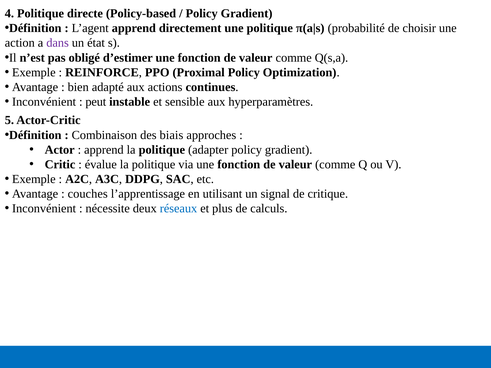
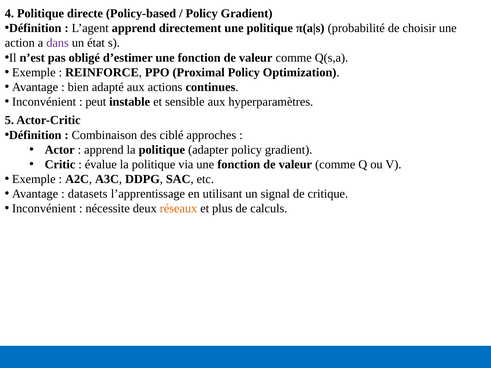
biais: biais -> ciblé
couches: couches -> datasets
réseaux colour: blue -> orange
